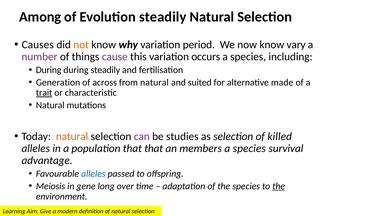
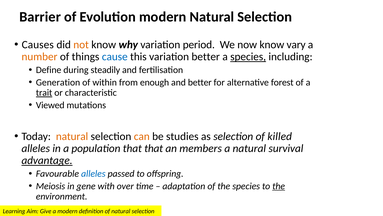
Among: Among -> Barrier
Evolution steadily: steadily -> modern
number colour: purple -> orange
cause colour: purple -> blue
variation occurs: occurs -> better
species at (248, 57) underline: none -> present
During at (49, 70): During -> Define
across: across -> within
from natural: natural -> enough
and suited: suited -> better
made: made -> forest
Natural at (50, 105): Natural -> Viewed
can colour: purple -> orange
species at (249, 148): species -> natural
advantage underline: none -> present
long: long -> with
